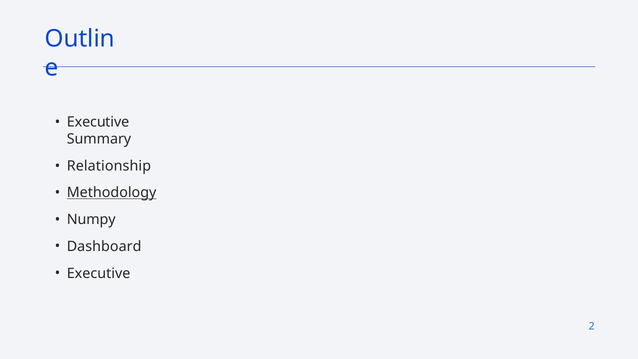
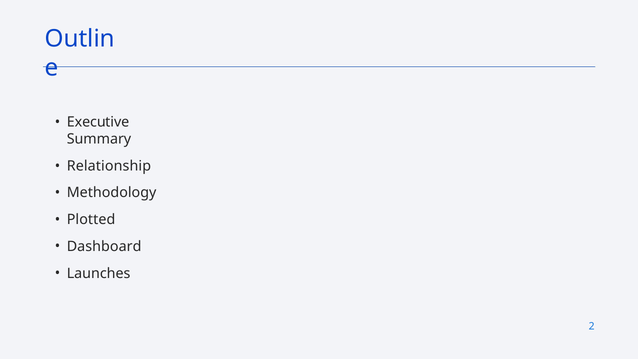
Methodology underline: present -> none
Numpy: Numpy -> Plotted
Executive at (99, 273): Executive -> Launches
